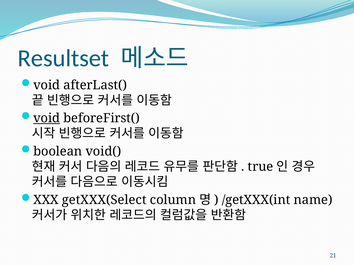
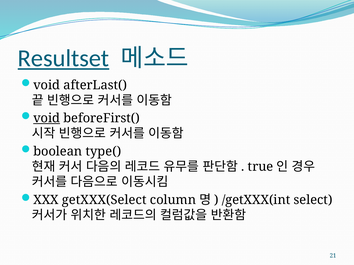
Resultset underline: none -> present
void(: void( -> type(
name: name -> select
